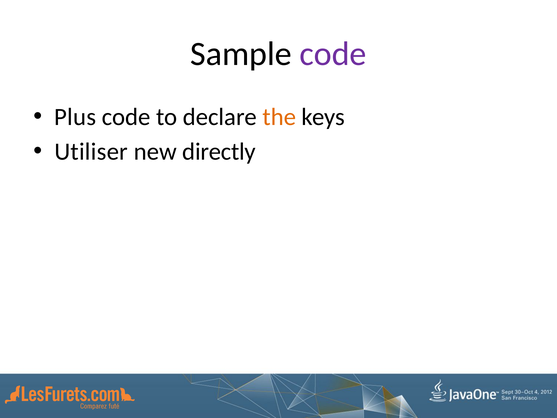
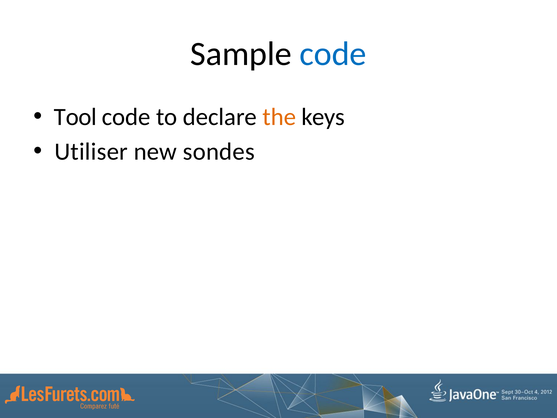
code at (333, 54) colour: purple -> blue
Plus: Plus -> Tool
directly: directly -> sondes
